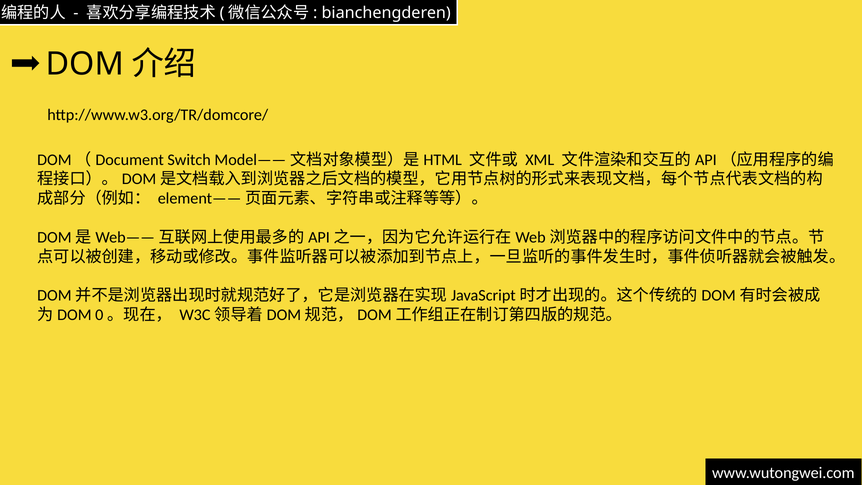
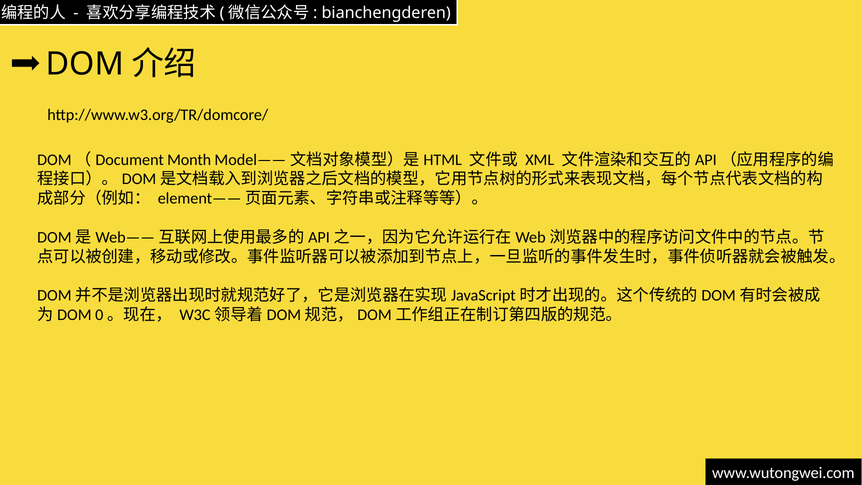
Switch: Switch -> Month
